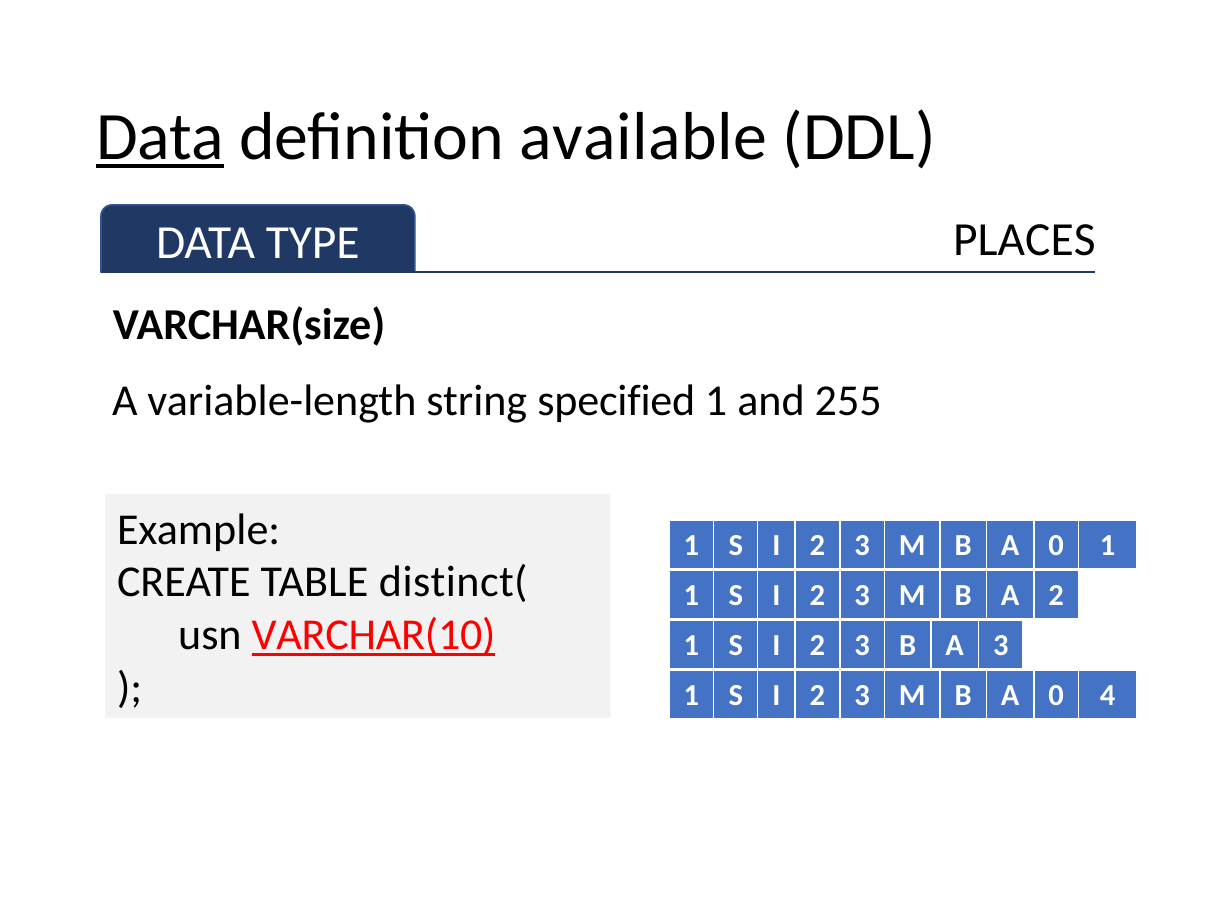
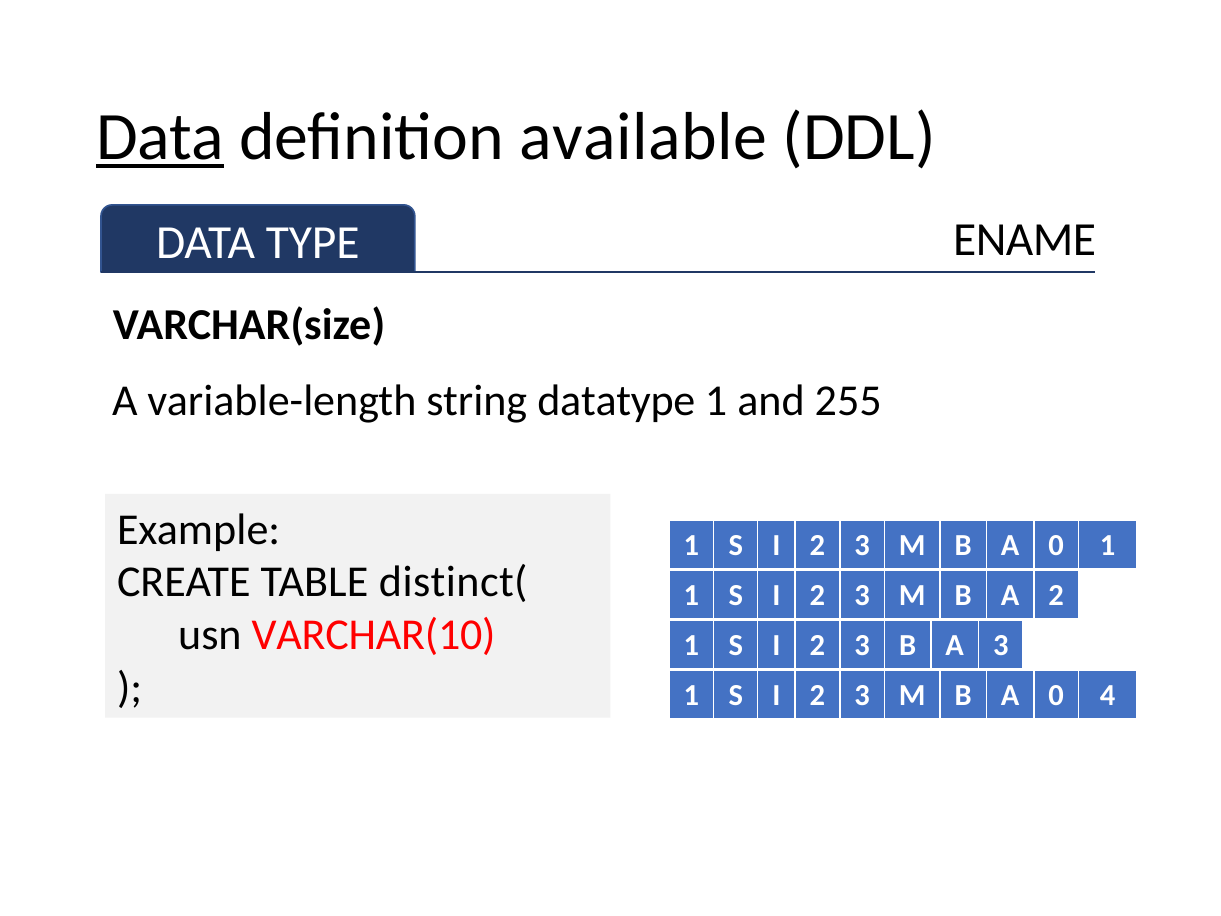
PLACES: PLACES -> ENAME
specified: specified -> datatype
VARCHAR(10 underline: present -> none
